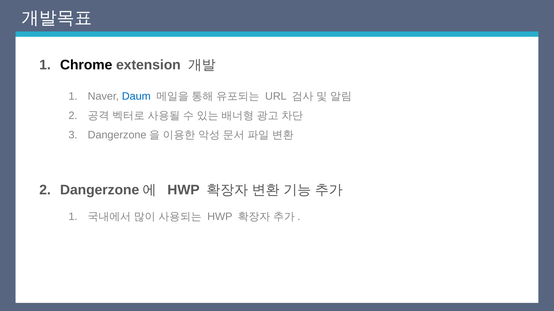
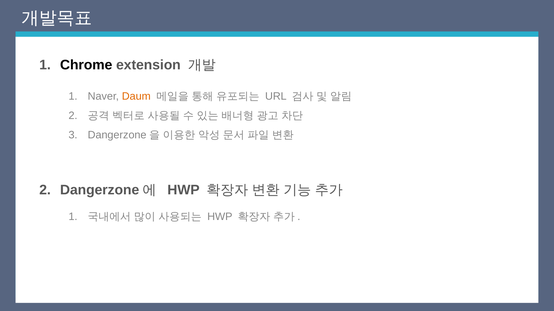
Daum colour: blue -> orange
